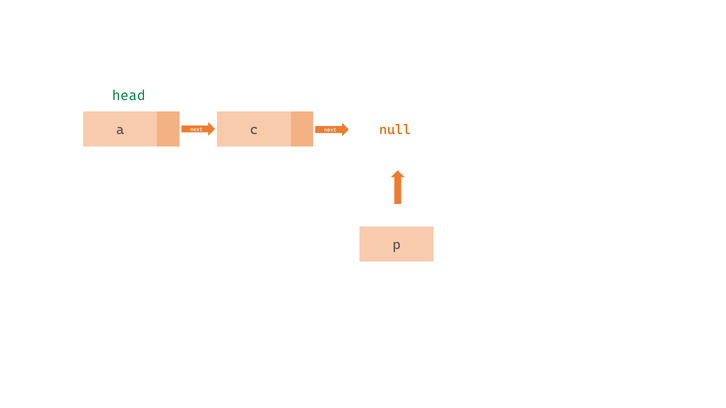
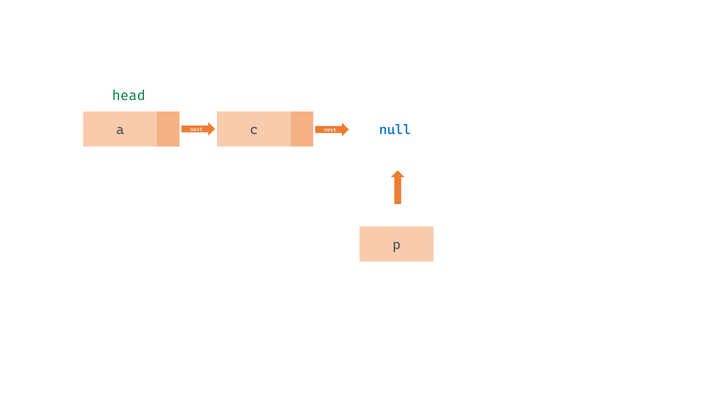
null colour: orange -> blue
